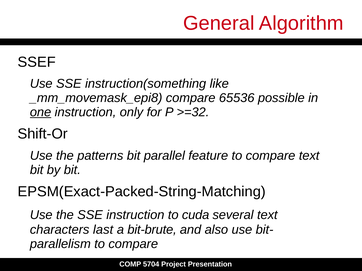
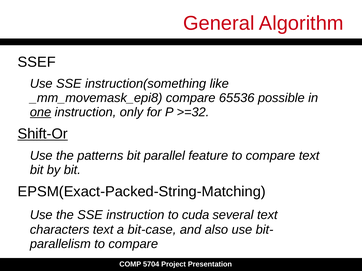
Shift-Or underline: none -> present
characters last: last -> text
bit-brute: bit-brute -> bit-case
